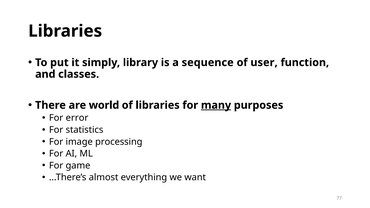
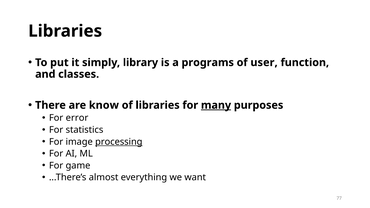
sequence: sequence -> programs
world: world -> know
processing underline: none -> present
